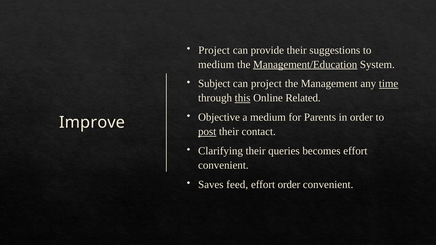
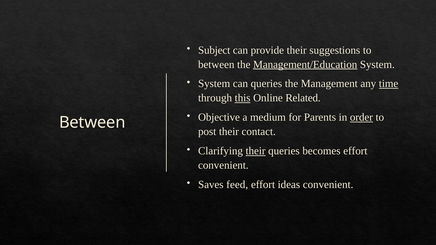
Project at (214, 50): Project -> Subject
medium at (216, 65): medium -> between
Subject at (214, 84): Subject -> System
can project: project -> queries
order at (361, 117) underline: none -> present
Improve at (92, 123): Improve -> Between
post underline: present -> none
their at (256, 151) underline: none -> present
effort order: order -> ideas
